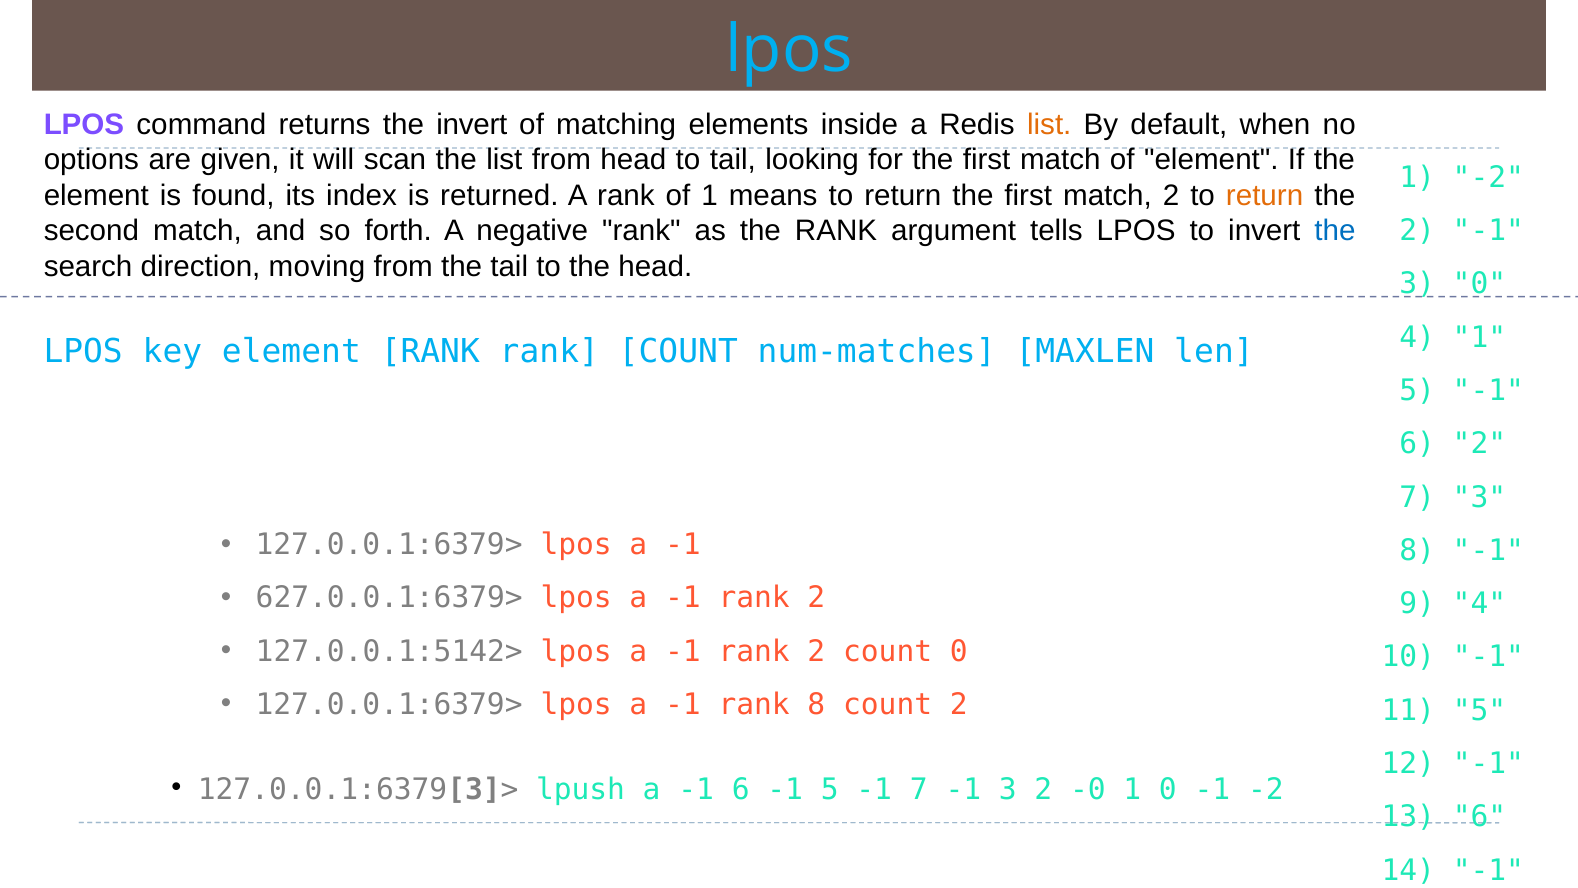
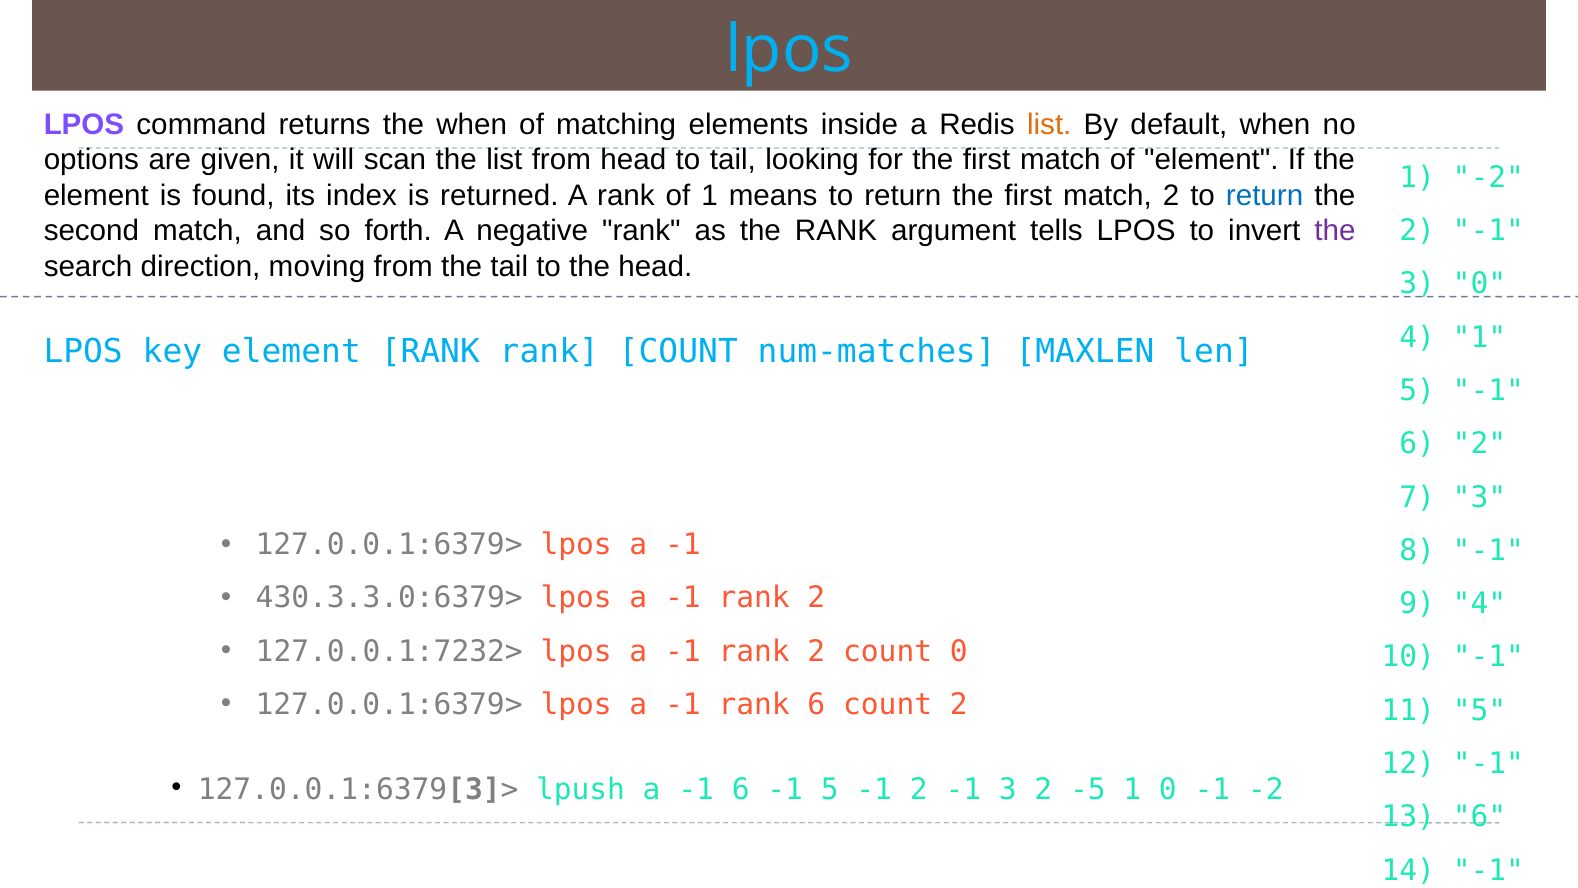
the invert: invert -> when
return at (1265, 195) colour: orange -> blue
the at (1335, 231) colour: blue -> purple
627.0.0.1:6379>: 627.0.0.1:6379> -> 430.3.3.0:6379>
127.0.0.1:5142>: 127.0.0.1:5142> -> 127.0.0.1:7232>
rank 8: 8 -> 6
-1 7: 7 -> 2
-0: -0 -> -5
